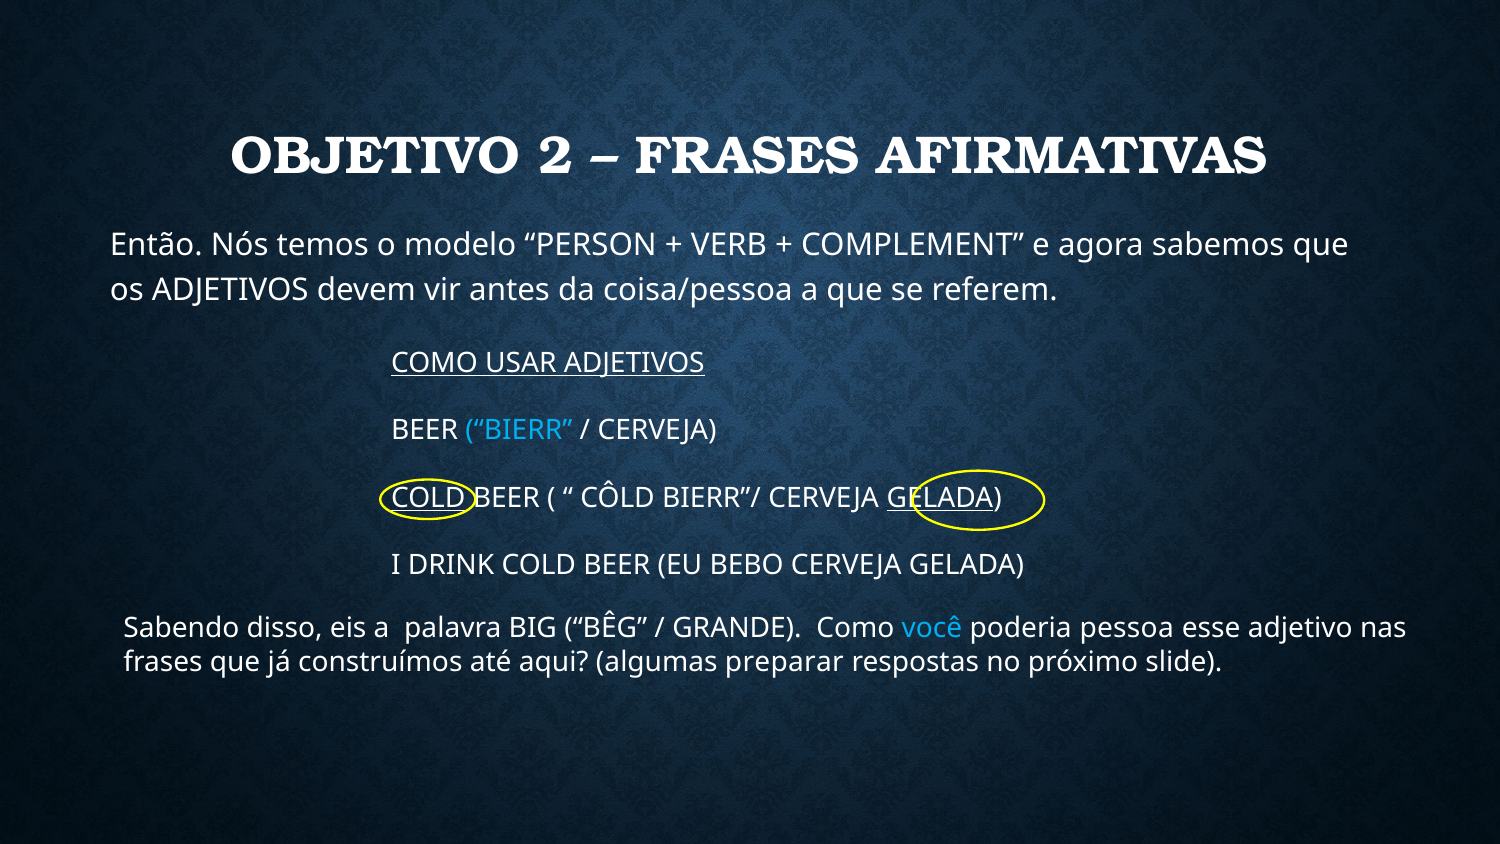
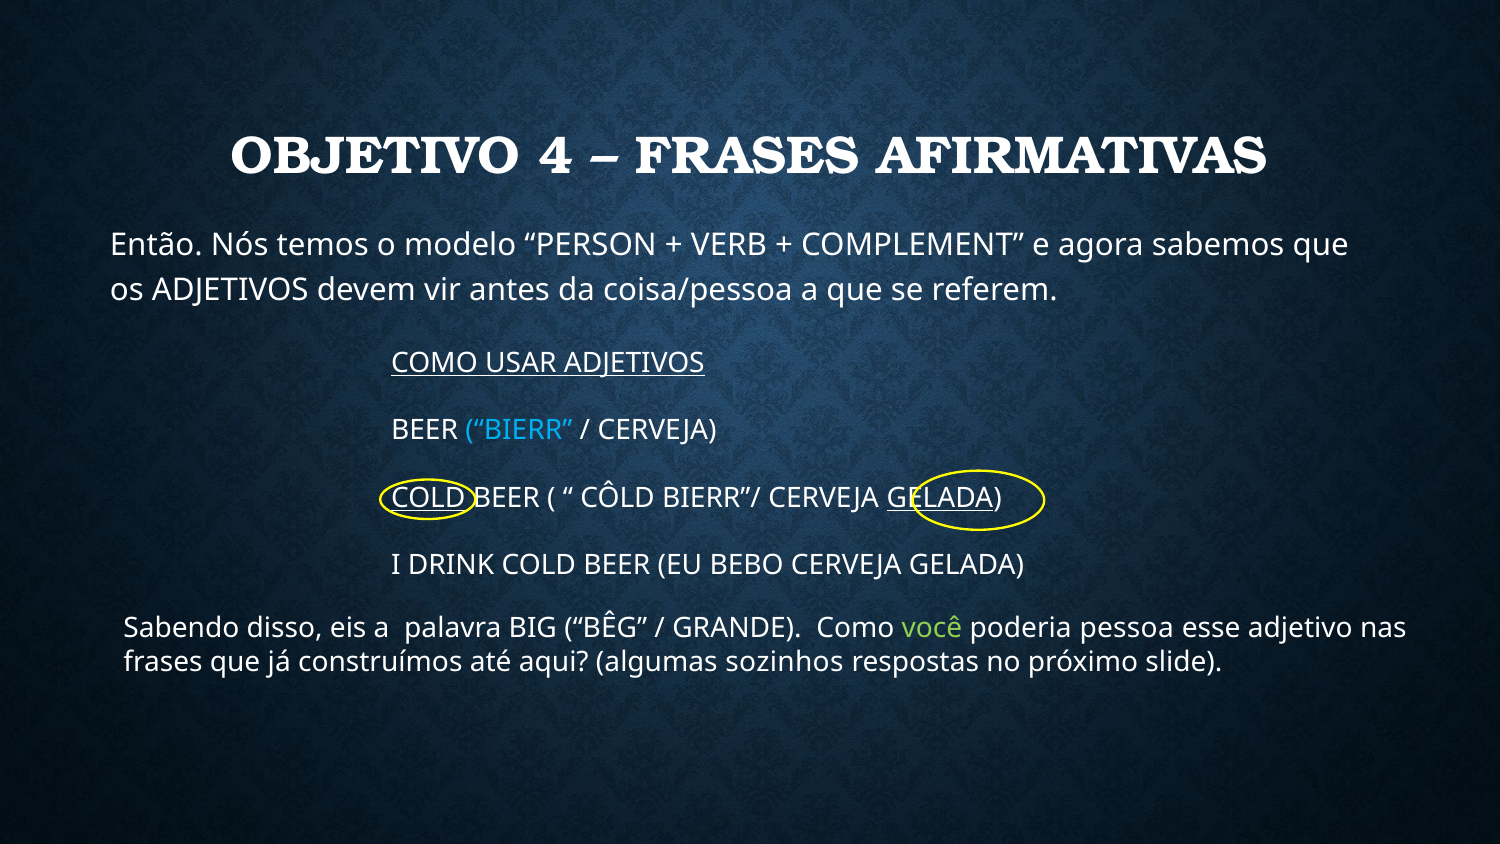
2: 2 -> 4
você colour: light blue -> light green
preparar: preparar -> sozinhos
